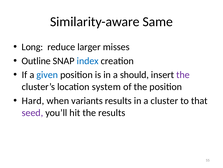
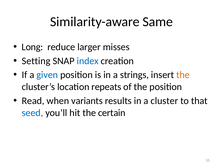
Outline: Outline -> Setting
should: should -> strings
the at (183, 75) colour: purple -> orange
system: system -> repeats
Hard: Hard -> Read
seed colour: purple -> blue
the results: results -> certain
